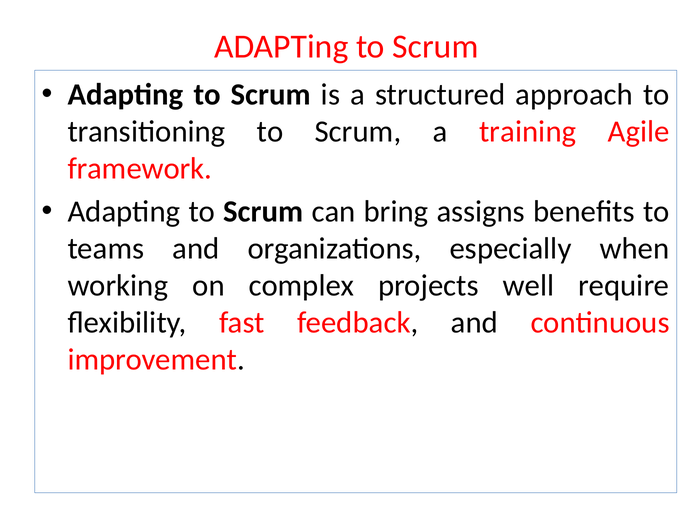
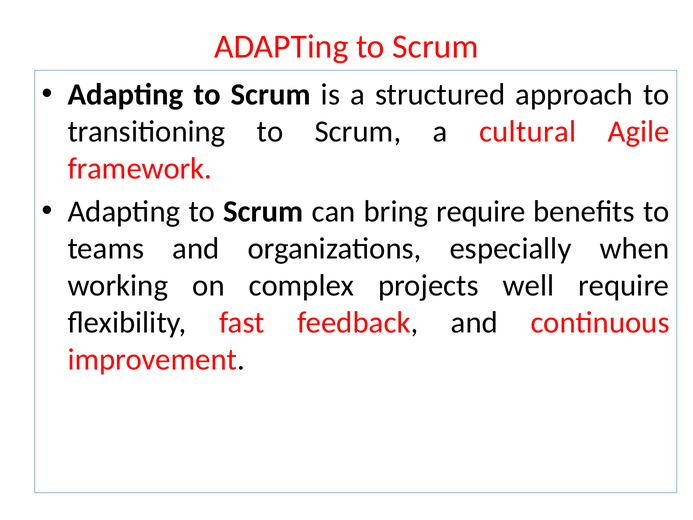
training: training -> cultural
bring assigns: assigns -> require
